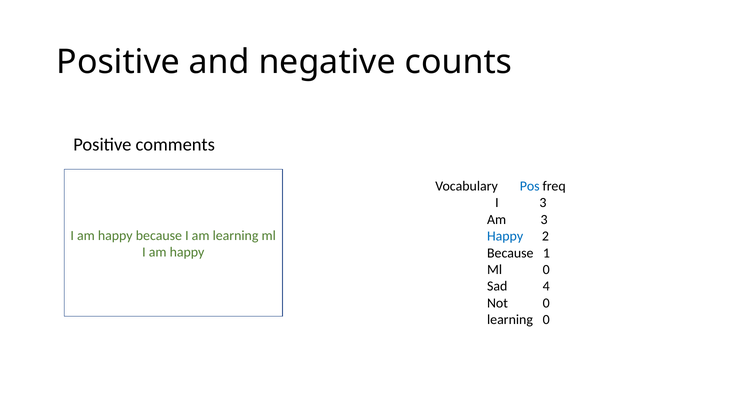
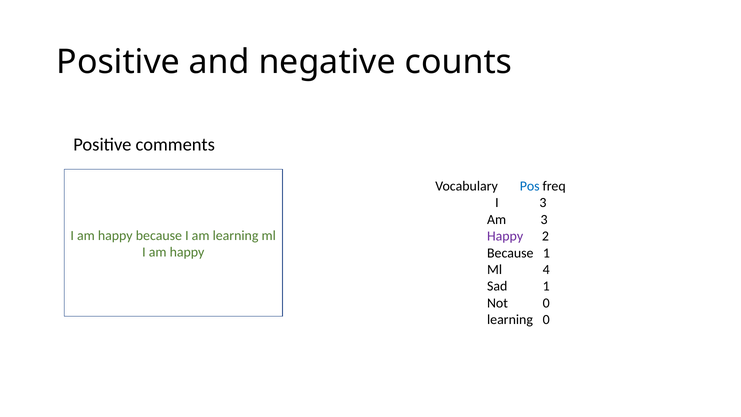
Happy at (505, 236) colour: blue -> purple
Ml 0: 0 -> 4
Sad 4: 4 -> 1
